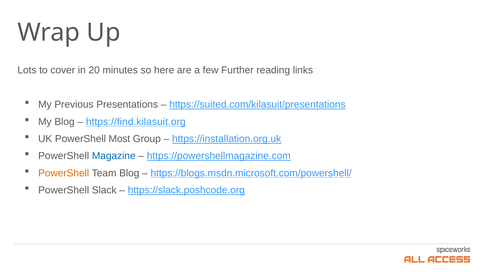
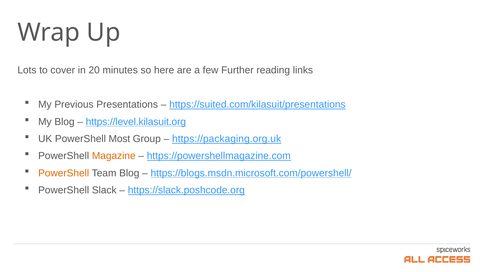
https://find.kilasuit.org: https://find.kilasuit.org -> https://level.kilasuit.org
https://installation.org.uk: https://installation.org.uk -> https://packaging.org.uk
Magazine colour: blue -> orange
